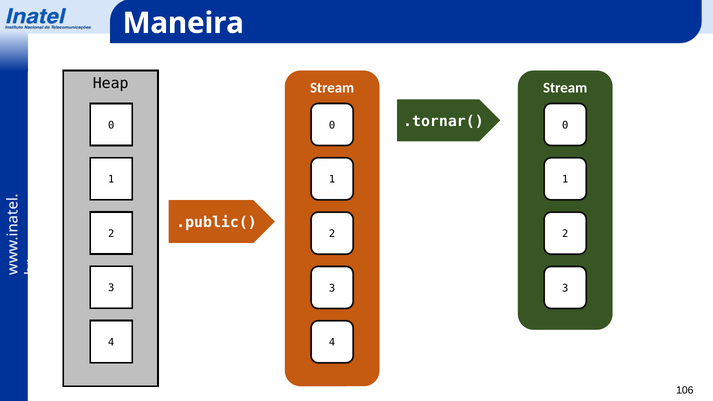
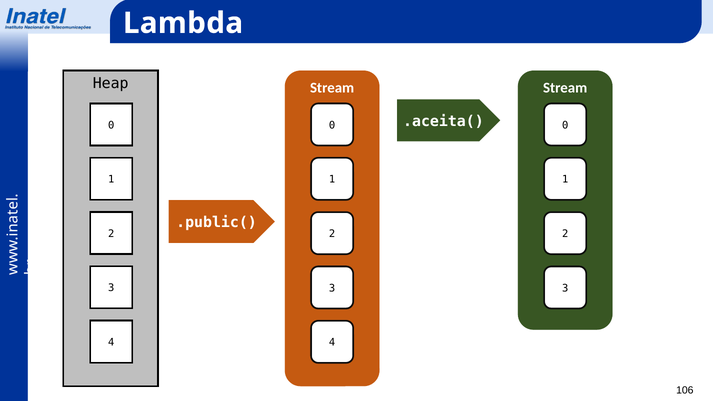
Maneira: Maneira -> Lambda
.tornar(: .tornar( -> .aceita(
